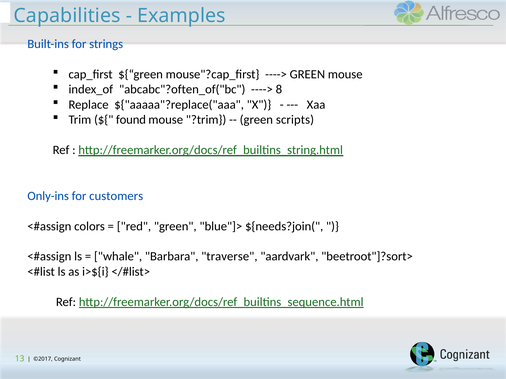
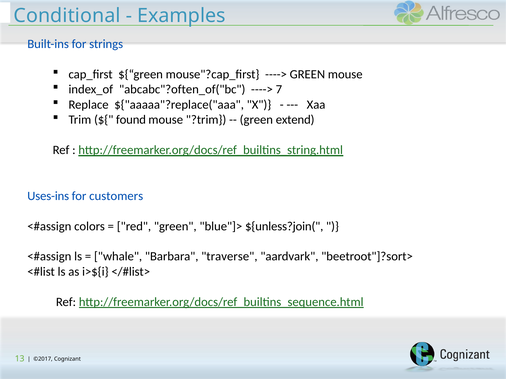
Capabilities: Capabilities -> Conditional
8: 8 -> 7
scripts: scripts -> extend
Only-ins: Only-ins -> Uses-ins
${needs?join(: ${needs?join( -> ${unless?join(
